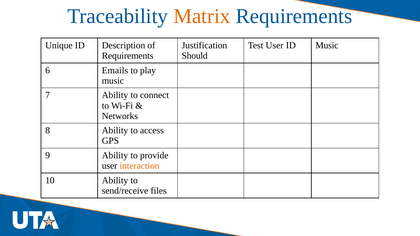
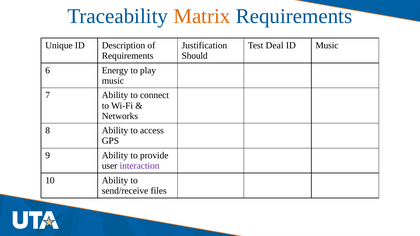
Test User: User -> Deal
Emails: Emails -> Energy
interaction colour: orange -> purple
